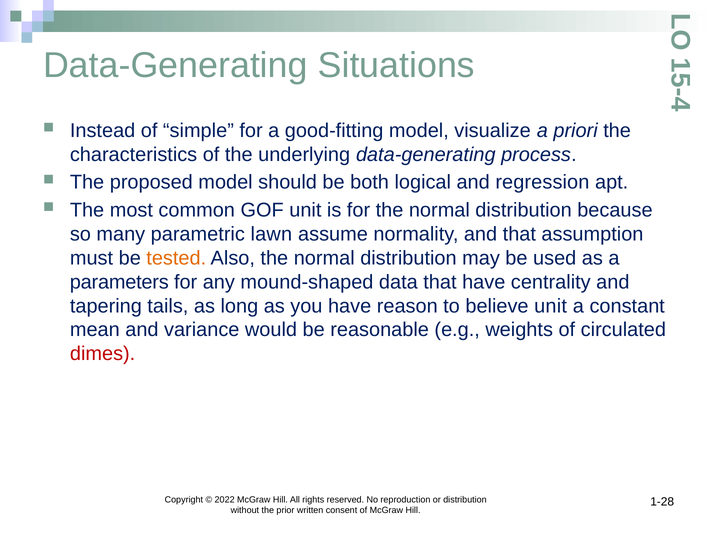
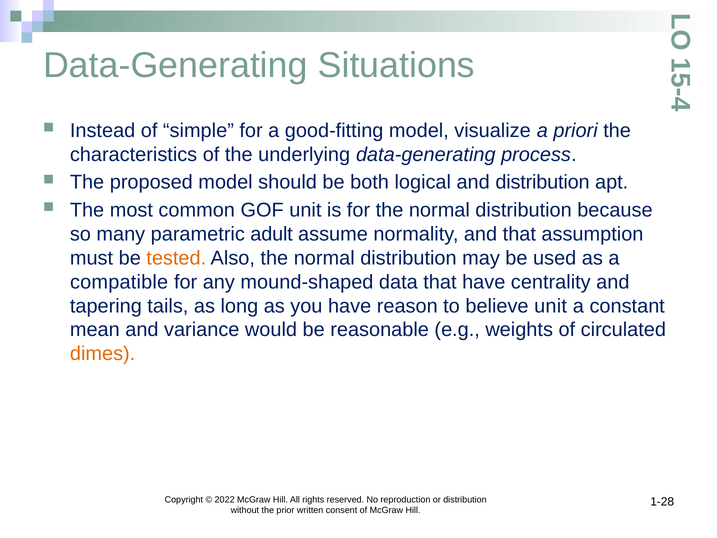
and regression: regression -> distribution
lawn: lawn -> adult
parameters: parameters -> compatible
dimes colour: red -> orange
